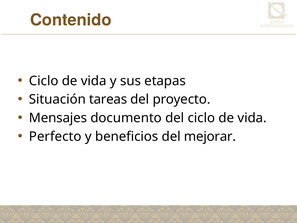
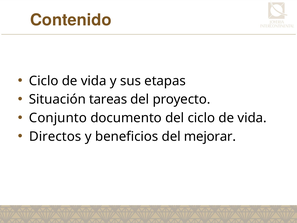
Mensajes: Mensajes -> Conjunto
Perfecto: Perfecto -> Directos
